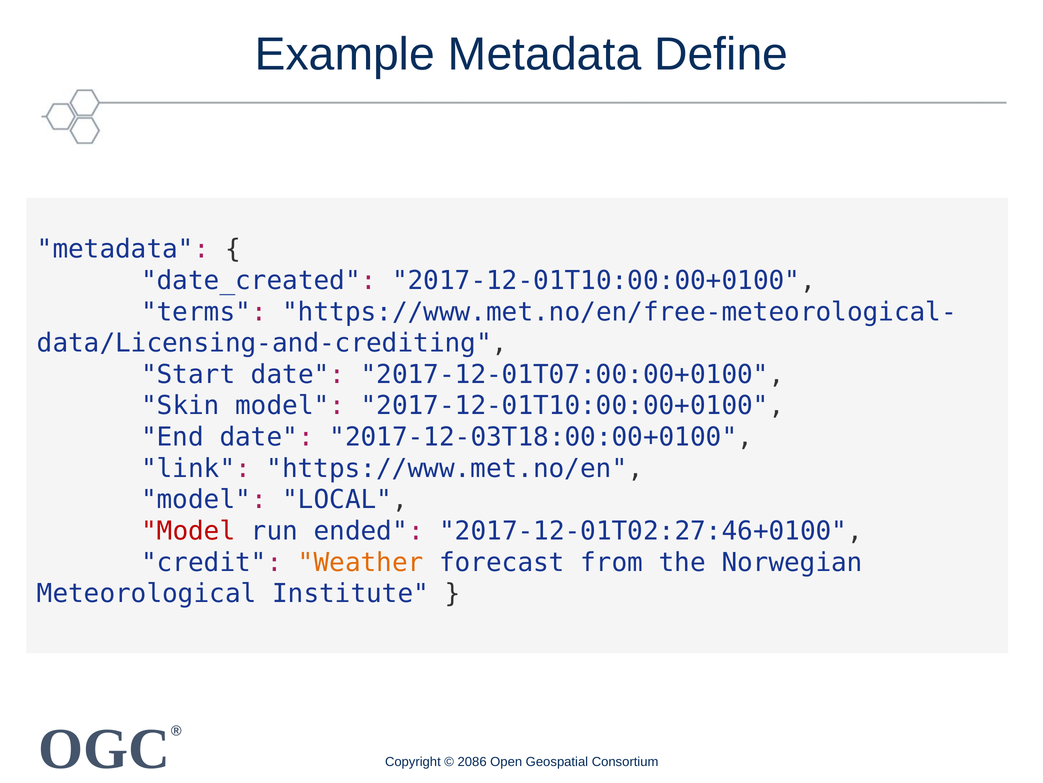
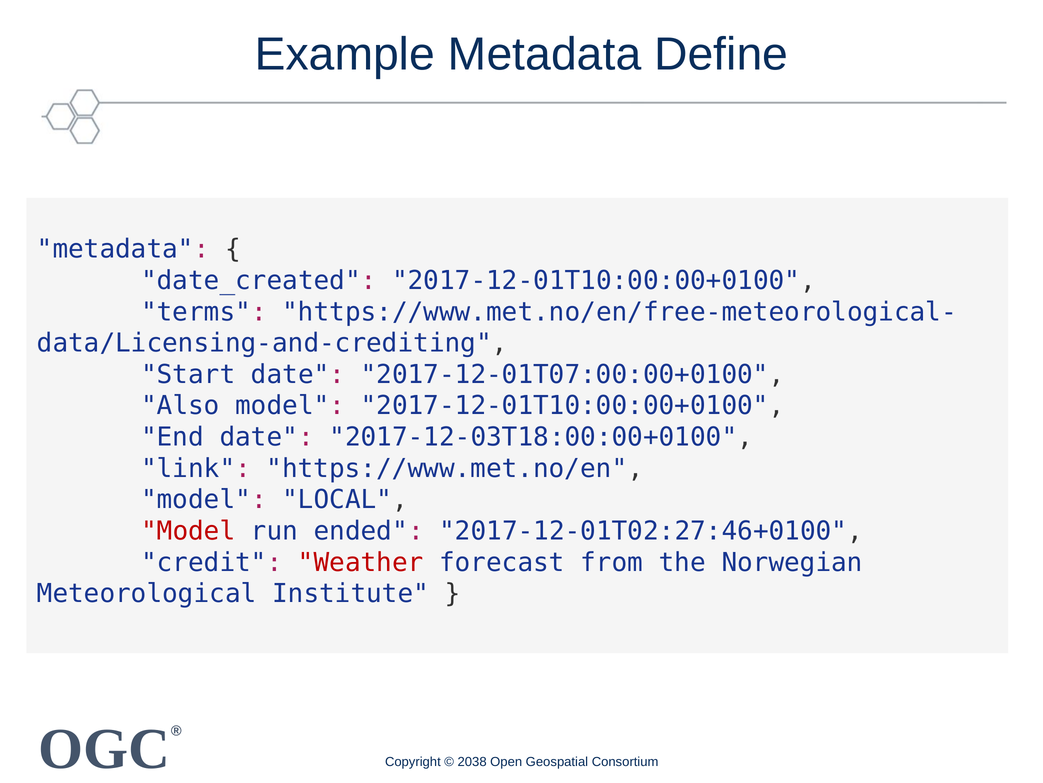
Skin: Skin -> Also
Weather colour: orange -> red
2086: 2086 -> 2038
